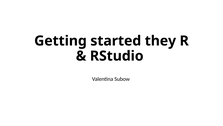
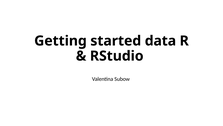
they: they -> data
